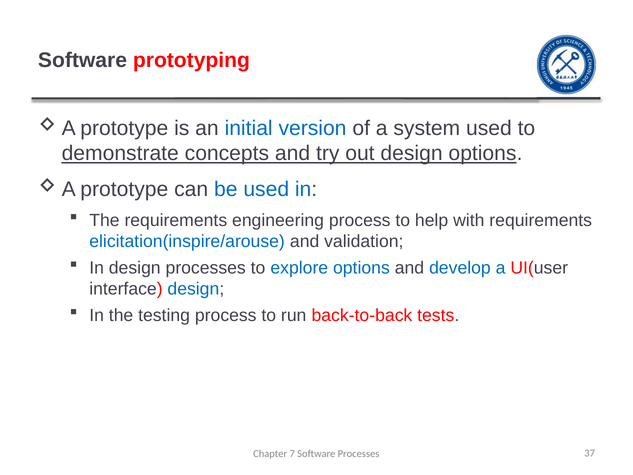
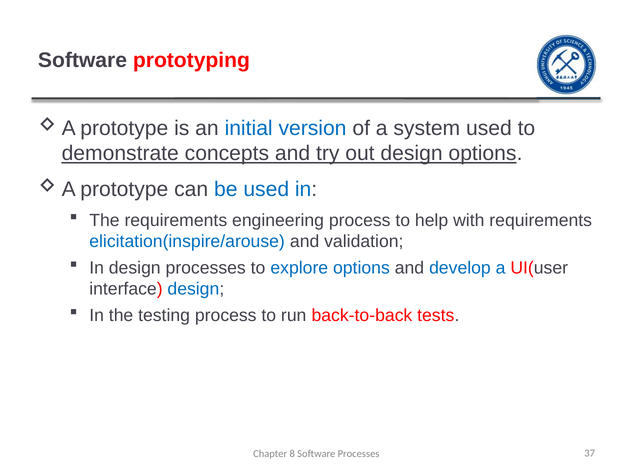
7: 7 -> 8
